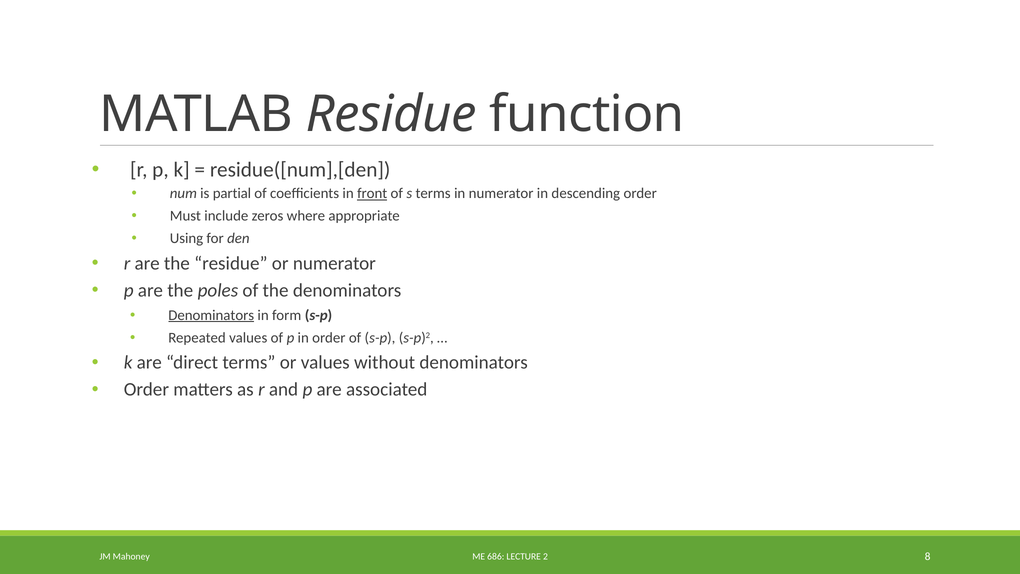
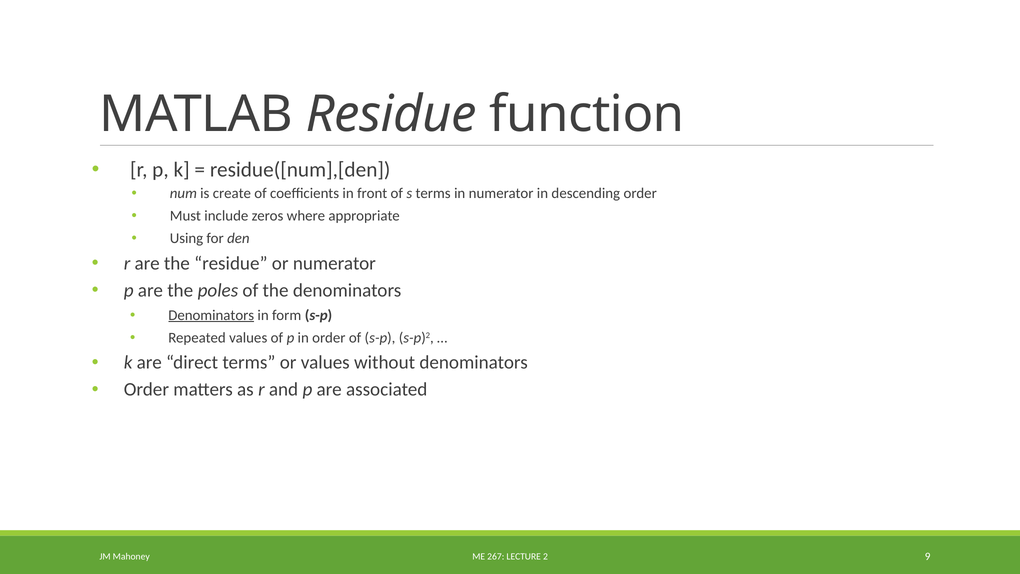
partial: partial -> create
front underline: present -> none
686: 686 -> 267
8: 8 -> 9
